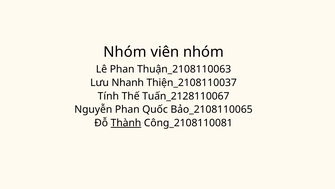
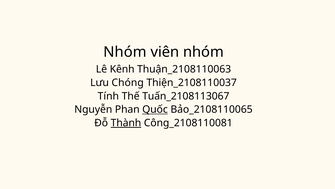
Lê Phan: Phan -> Kênh
Nhanh: Nhanh -> Chóng
Tuấn_2128110067: Tuấn_2128110067 -> Tuấn_2108113067
Quốc underline: none -> present
